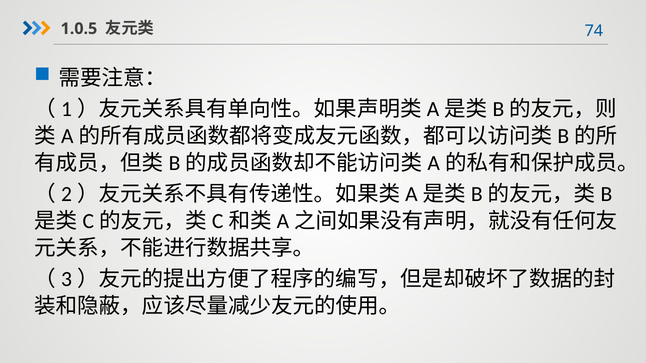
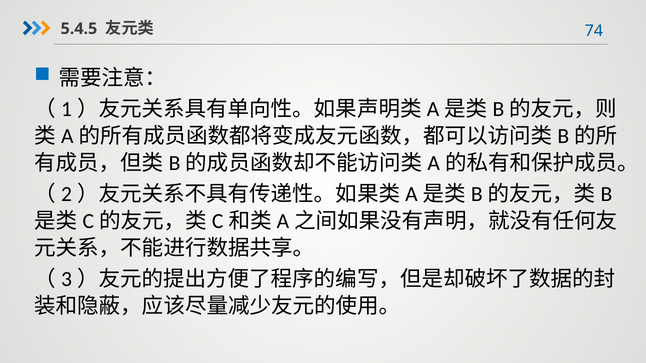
1.0.5: 1.0.5 -> 5.4.5
